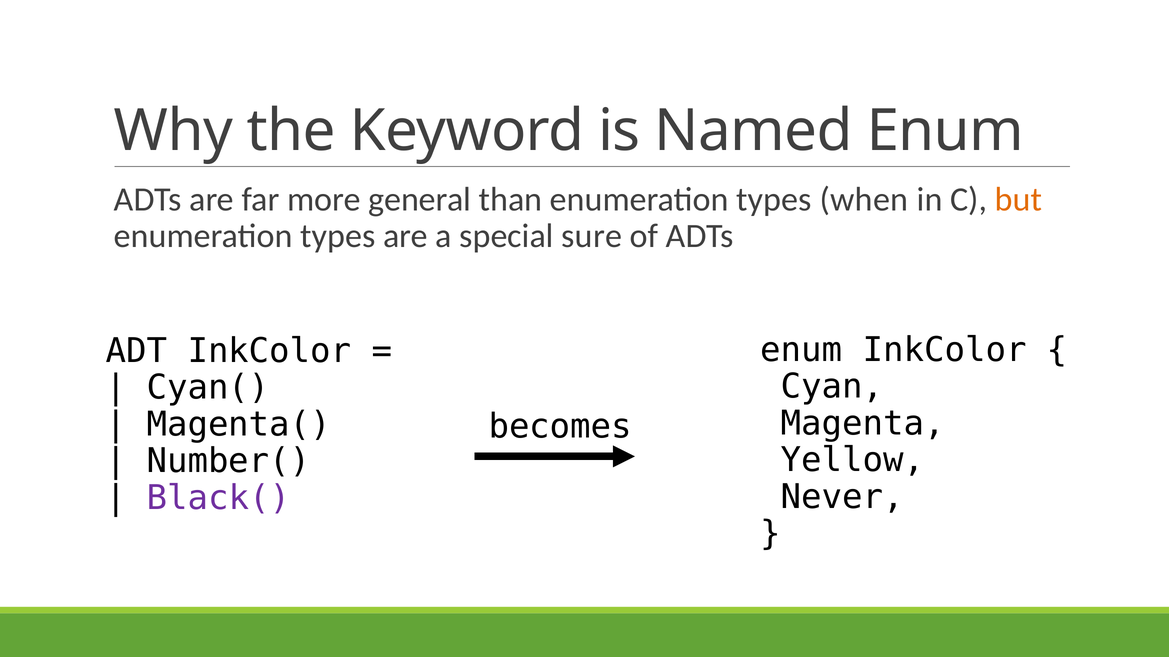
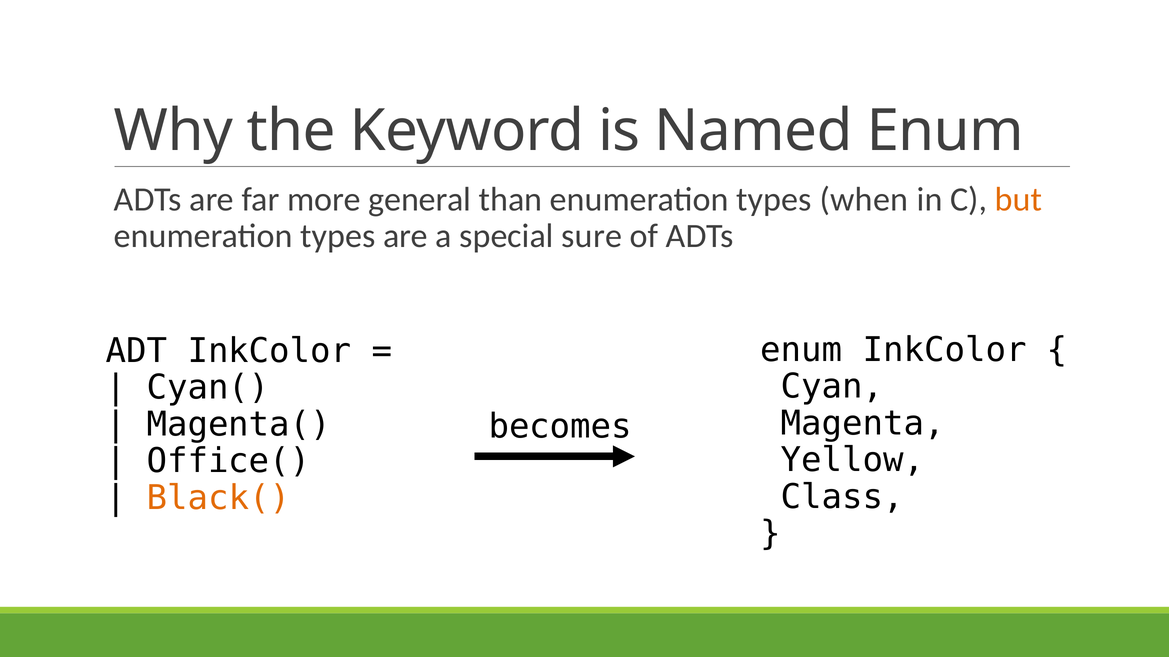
Number(: Number( -> Office(
Never: Never -> Class
Black( colour: purple -> orange
